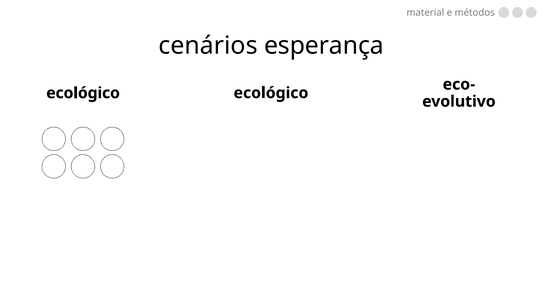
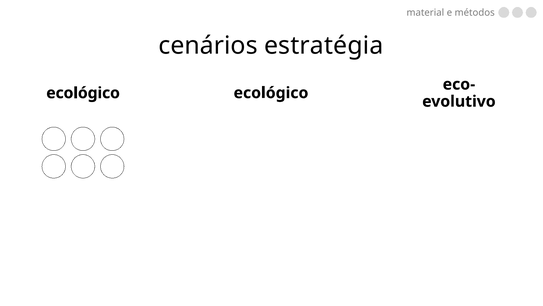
esperança: esperança -> estratégia
